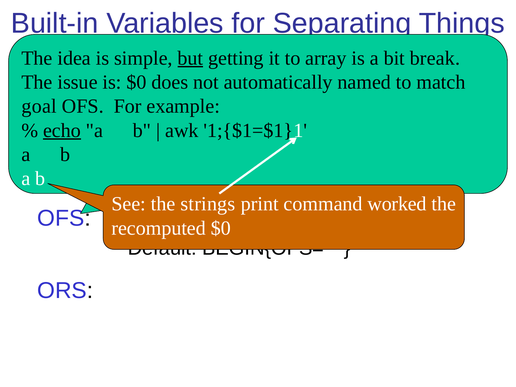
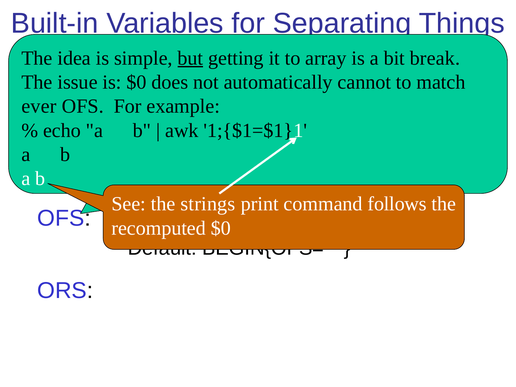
named: named -> cannot
goal: goal -> ever
echo underline: present -> none
worked: worked -> follows
